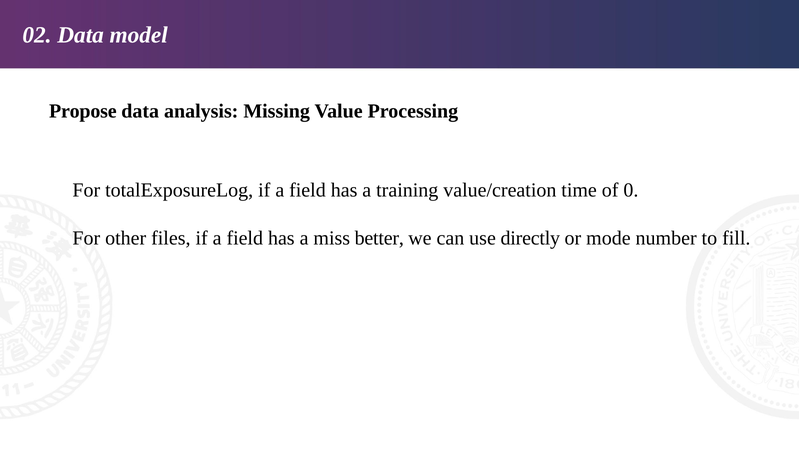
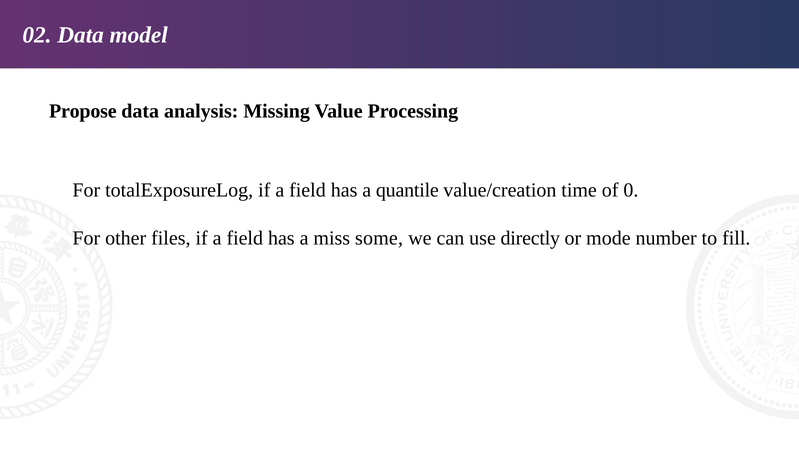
training: training -> quantile
better: better -> some
